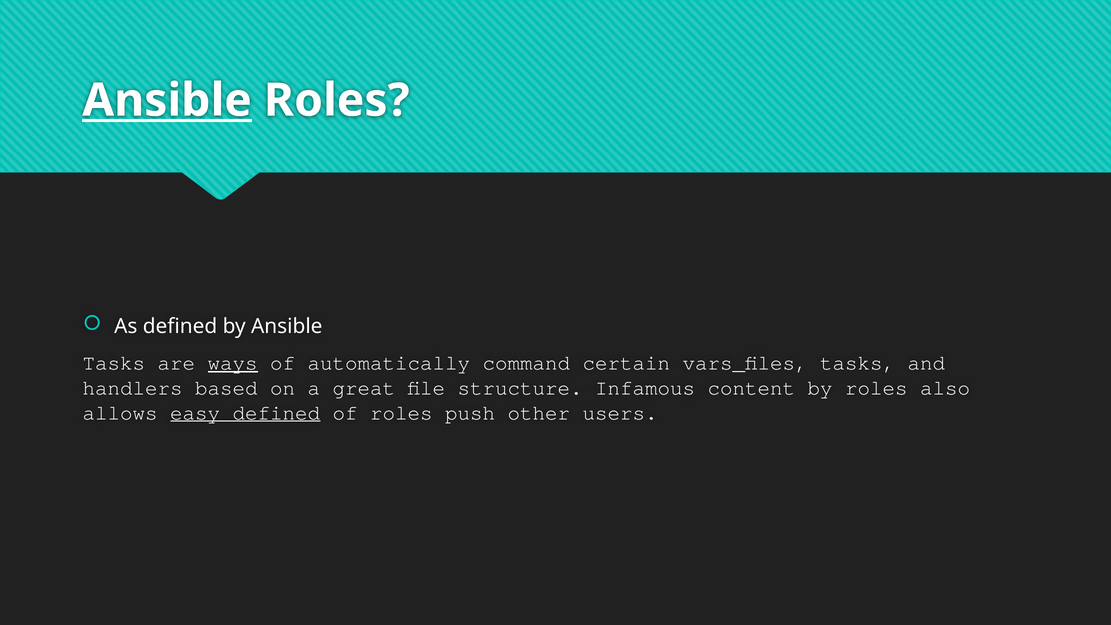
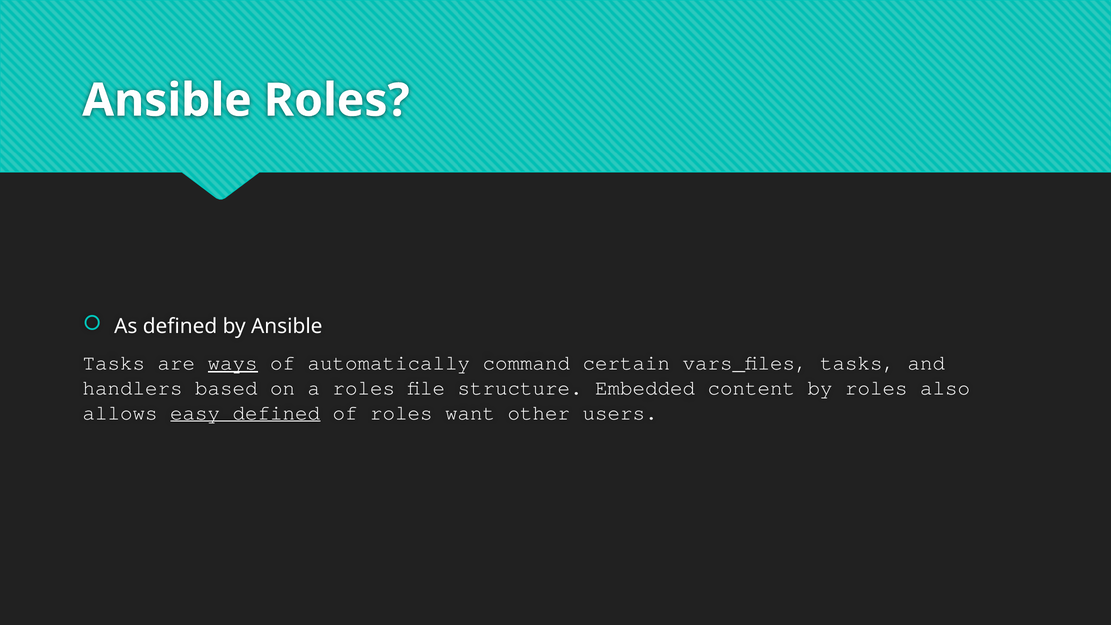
Ansible at (167, 100) underline: present -> none
a great: great -> roles
Infamous: Infamous -> Embedded
push: push -> want
